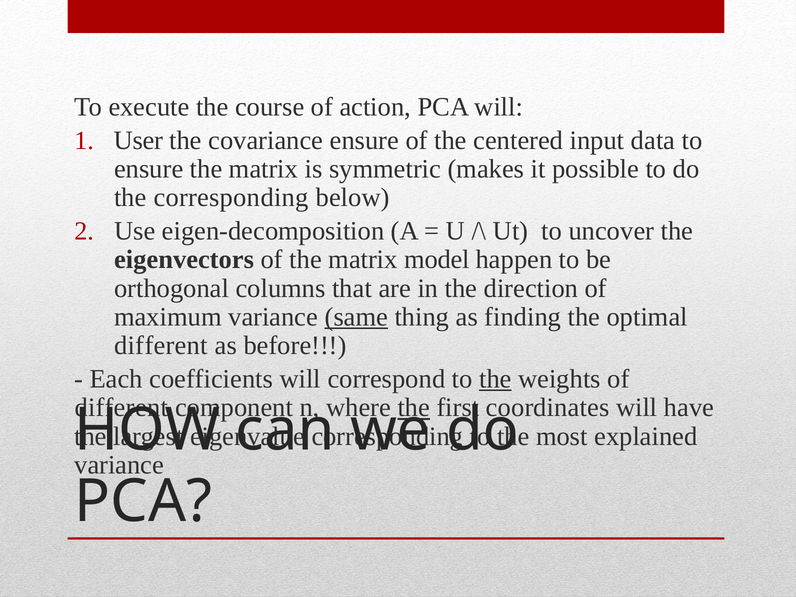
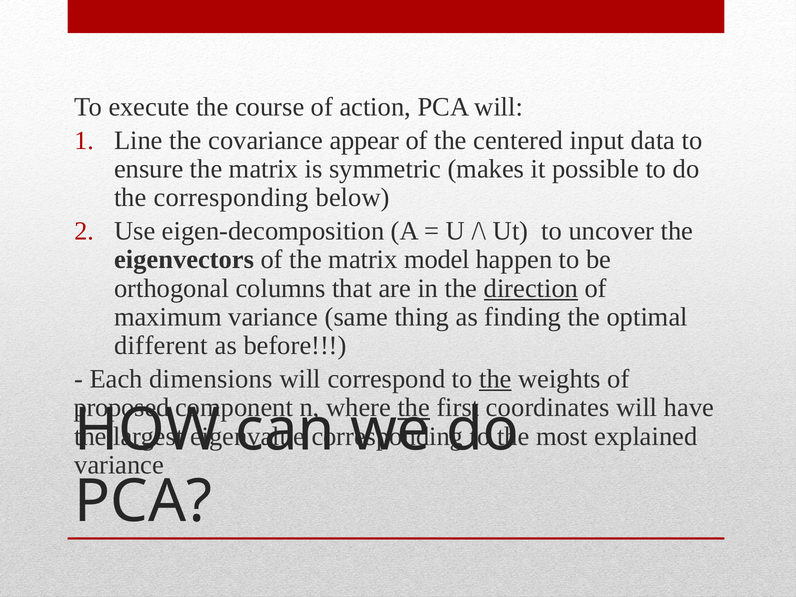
User: User -> Line
covariance ensure: ensure -> appear
direction underline: none -> present
same underline: present -> none
coefficients: coefficients -> dimensions
different at (121, 408): different -> proposed
